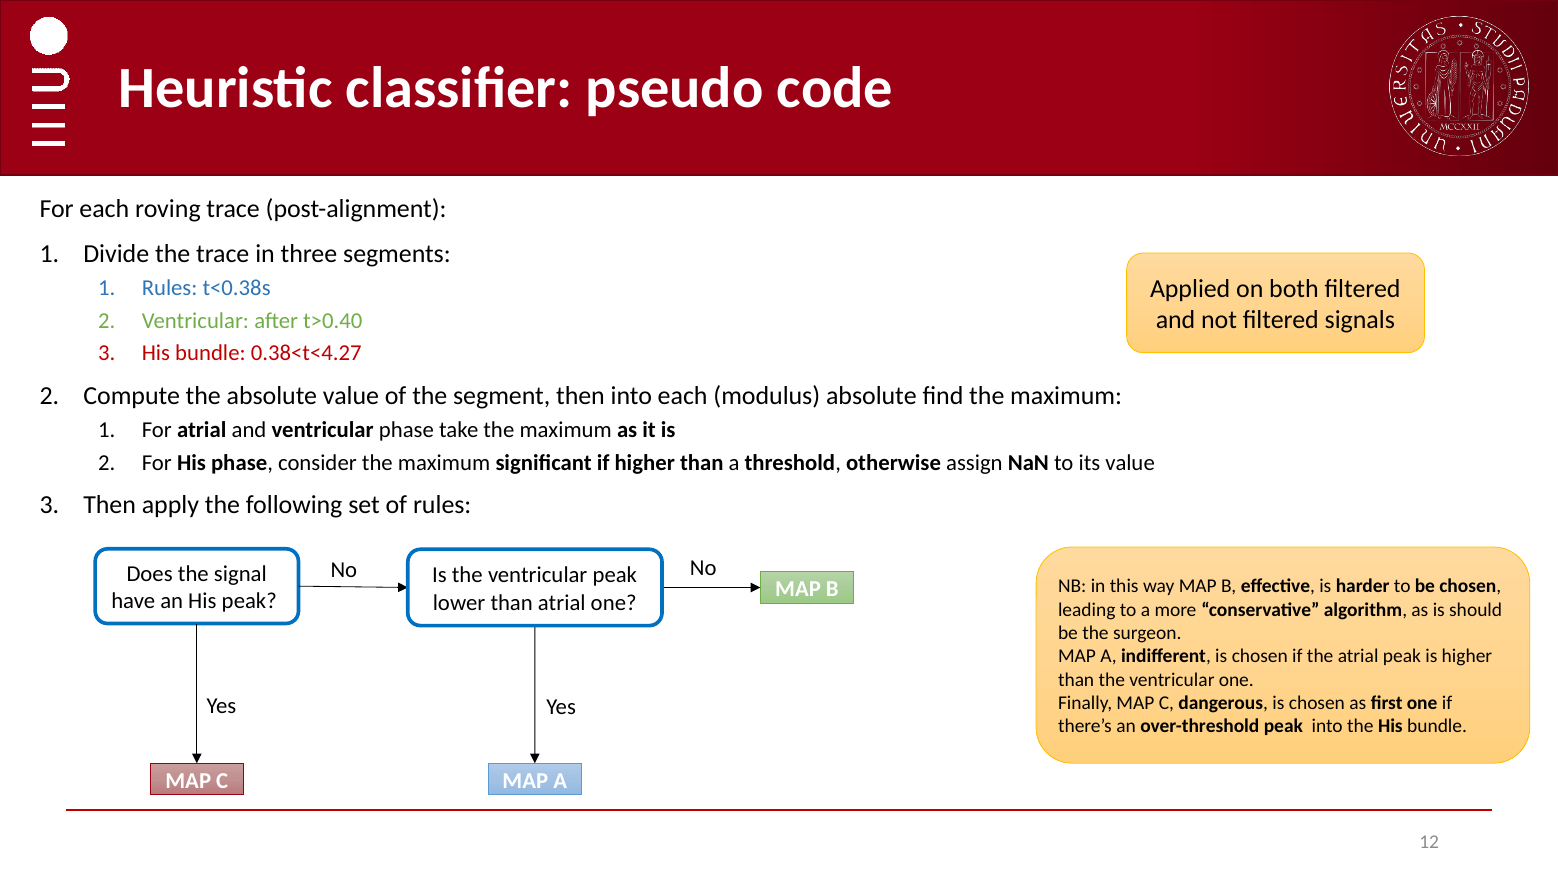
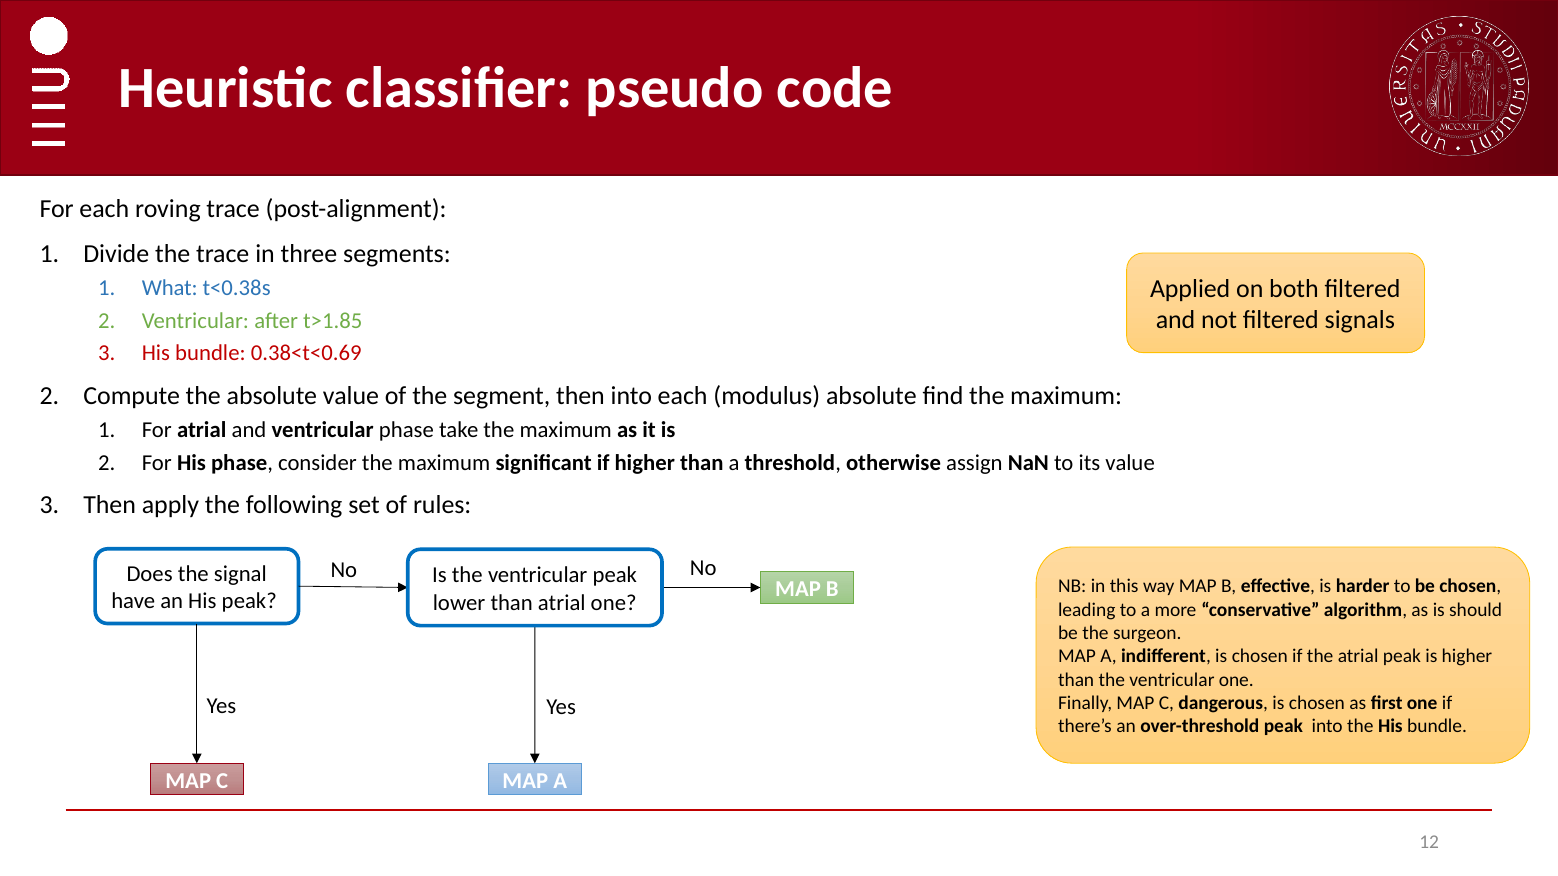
Rules at (170, 288): Rules -> What
t>0.40: t>0.40 -> t>1.85
0.38<t<4.27: 0.38<t<4.27 -> 0.38<t<0.69
